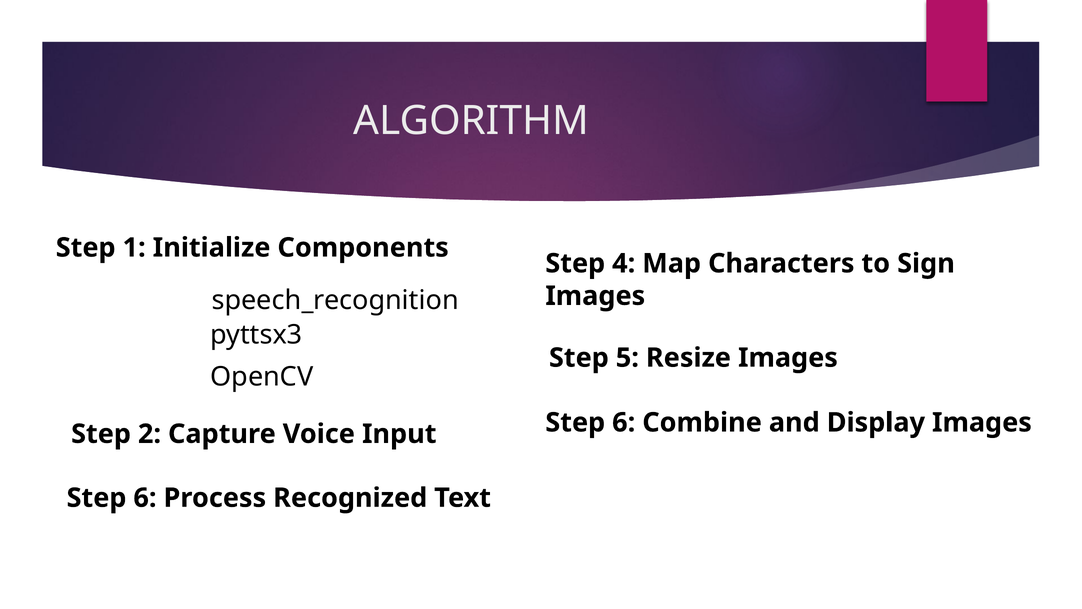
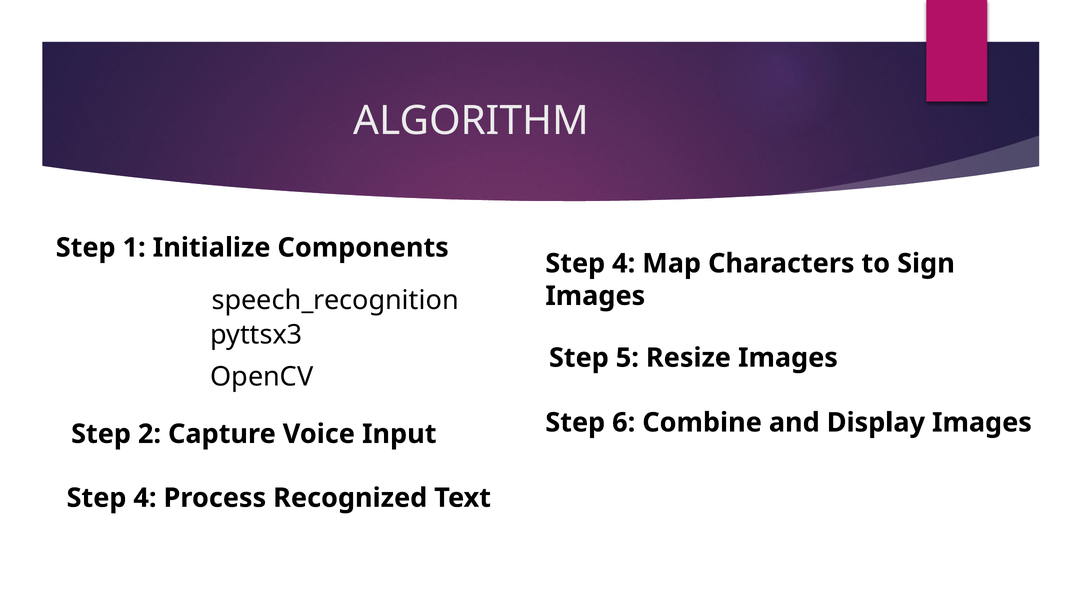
6 at (145, 498): 6 -> 4
